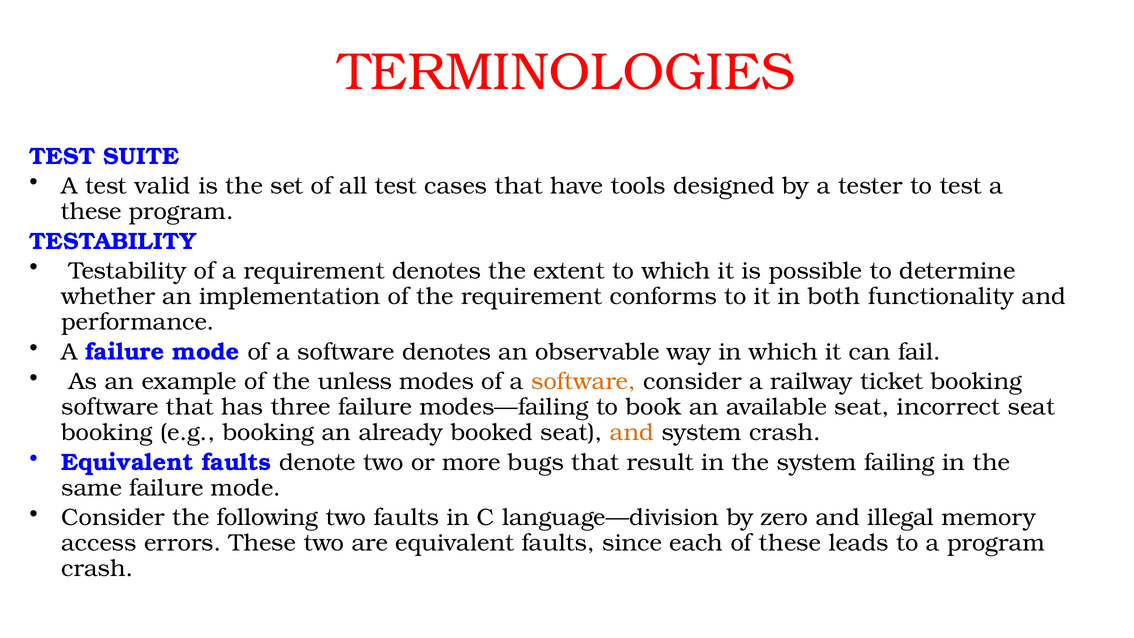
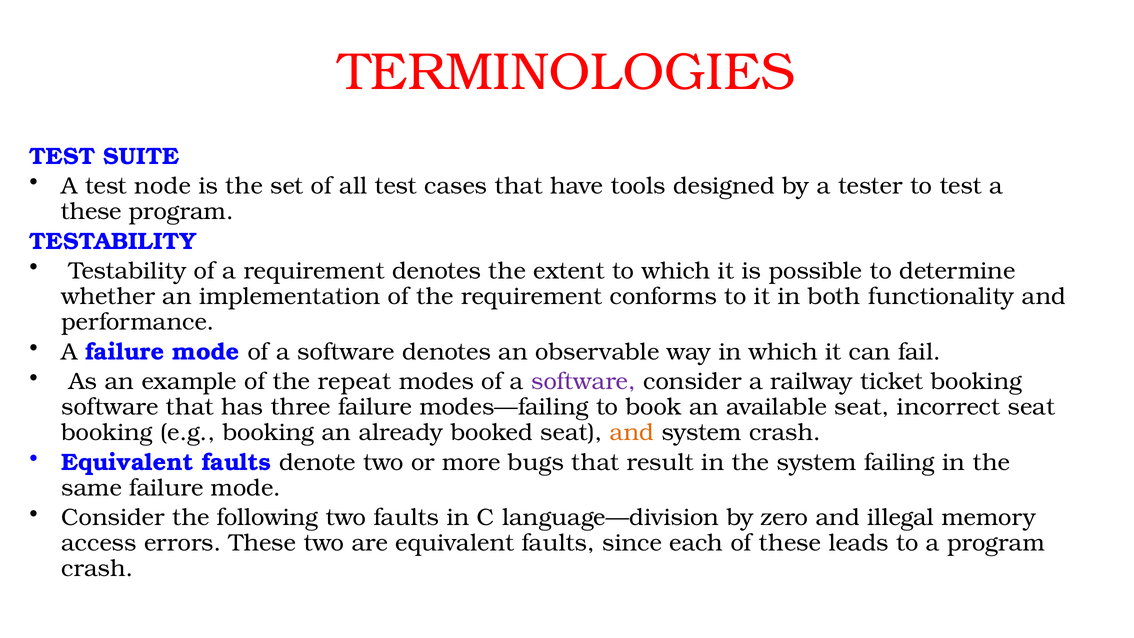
valid: valid -> node
unless: unless -> repeat
software at (584, 381) colour: orange -> purple
